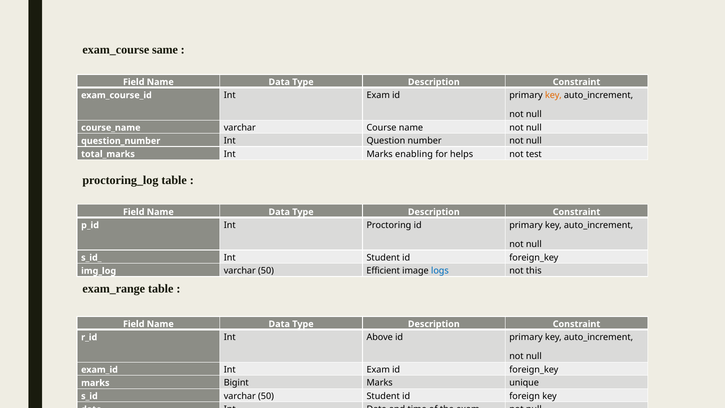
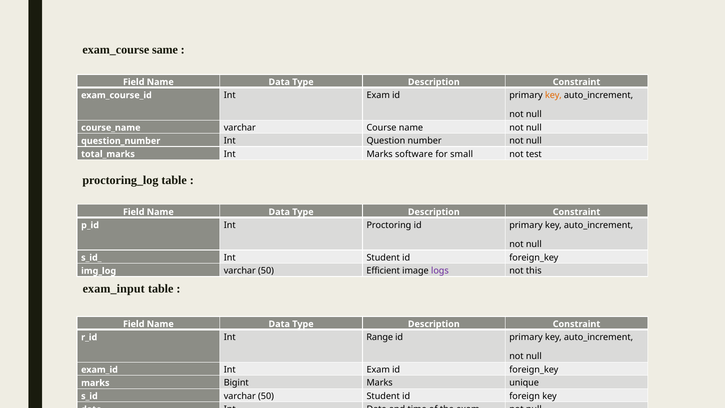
enabling: enabling -> software
helps: helps -> small
logs colour: blue -> purple
exam_range: exam_range -> exam_input
Above: Above -> Range
